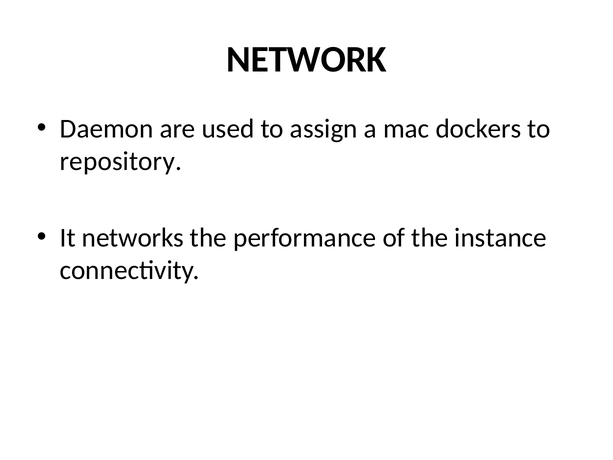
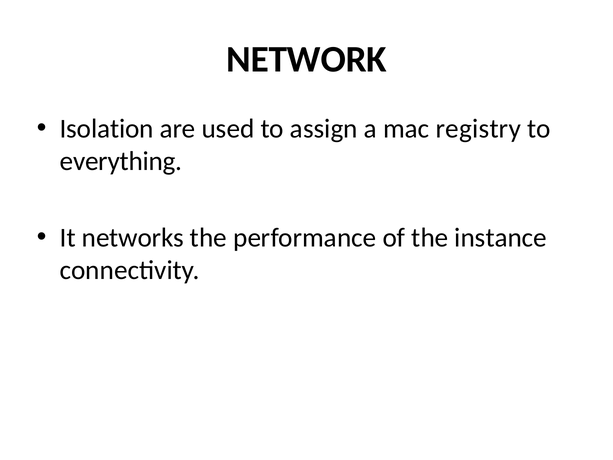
Daemon: Daemon -> Isolation
dockers: dockers -> registry
repository: repository -> everything
